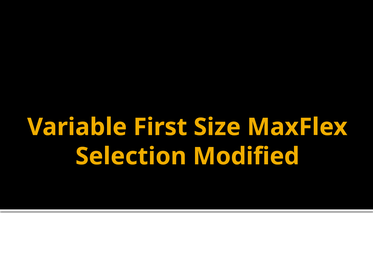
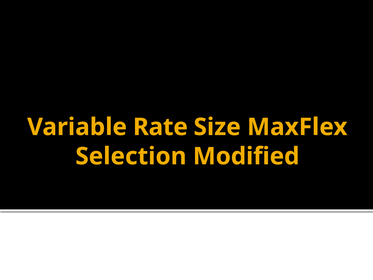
First: First -> Rate
